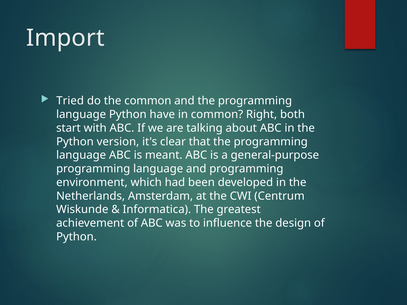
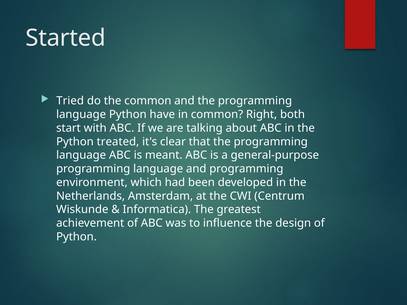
Import: Import -> Started
version: version -> treated
